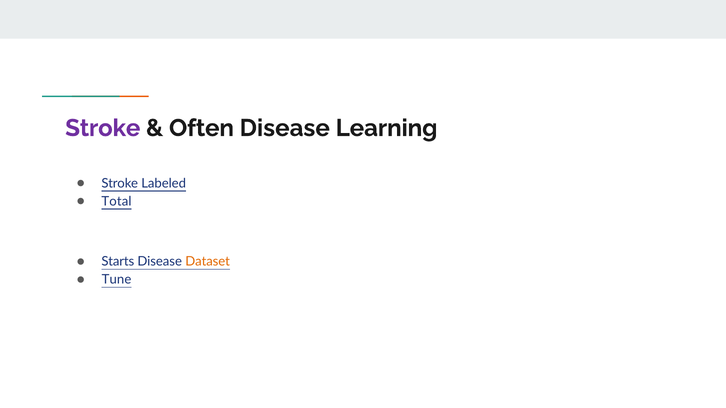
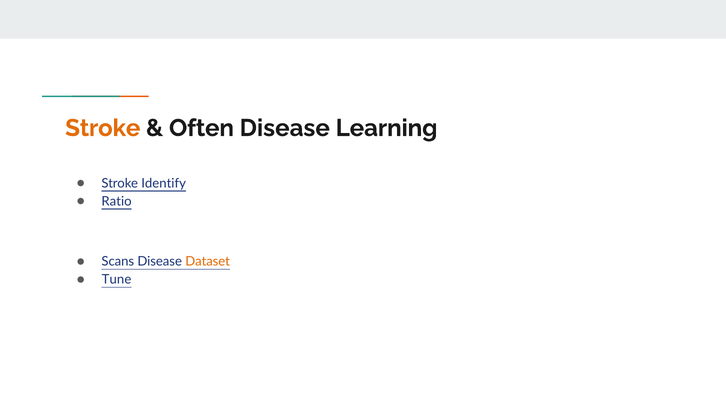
Stroke at (103, 128) colour: purple -> orange
Labeled: Labeled -> Identify
Total: Total -> Ratio
Starts: Starts -> Scans
